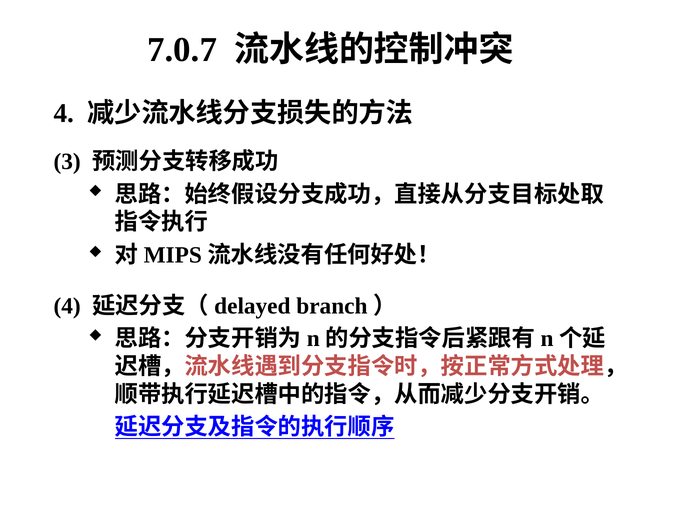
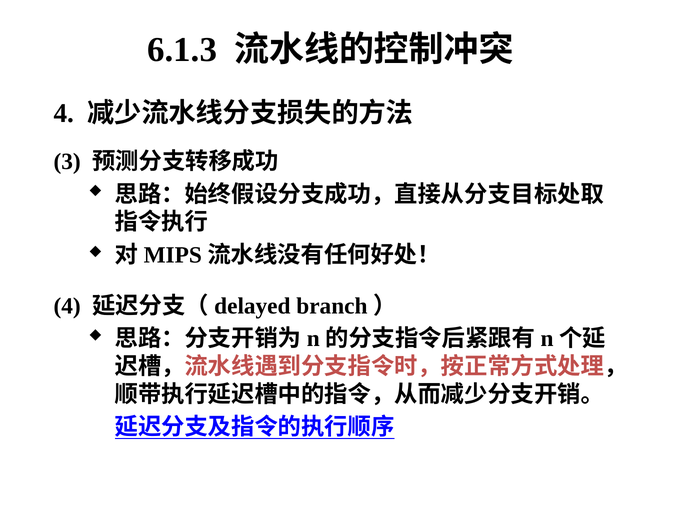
7.0.7: 7.0.7 -> 6.1.3
